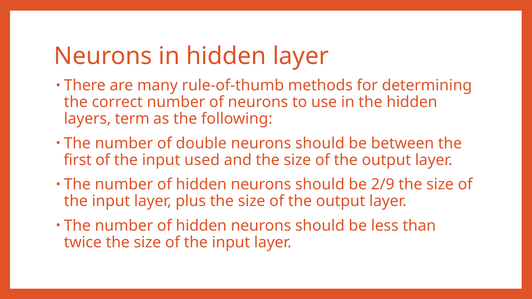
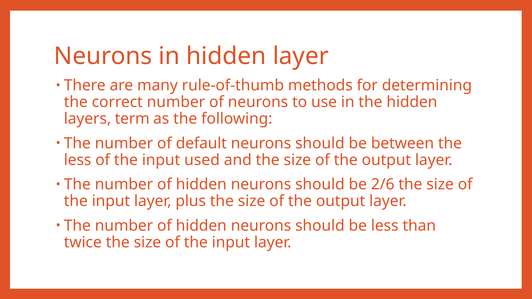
double: double -> default
first at (78, 160): first -> less
2/9: 2/9 -> 2/6
